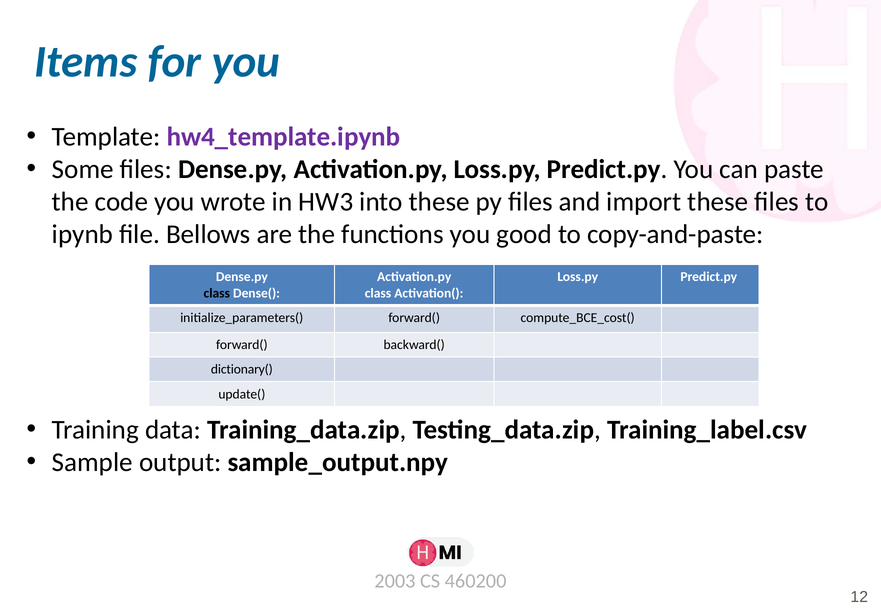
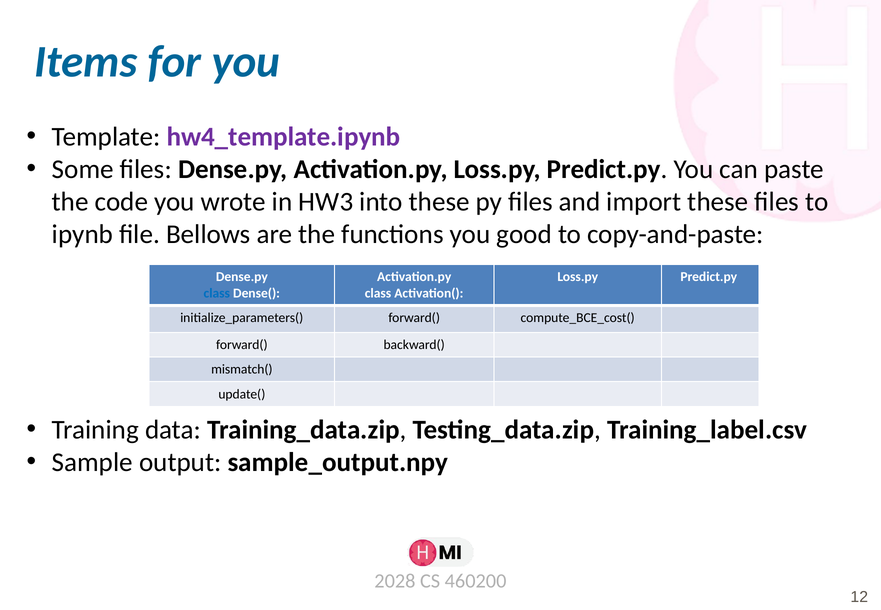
class at (217, 293) colour: black -> blue
dictionary(: dictionary( -> mismatch(
2003: 2003 -> 2028
